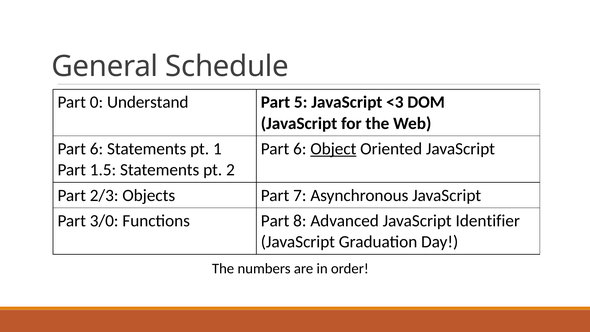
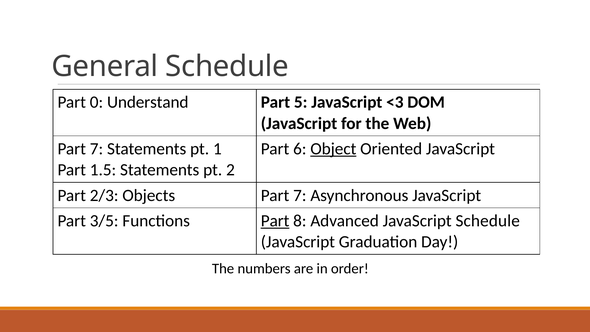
6 at (96, 149): 6 -> 7
3/0: 3/0 -> 3/5
Part at (275, 221) underline: none -> present
JavaScript Identifier: Identifier -> Schedule
